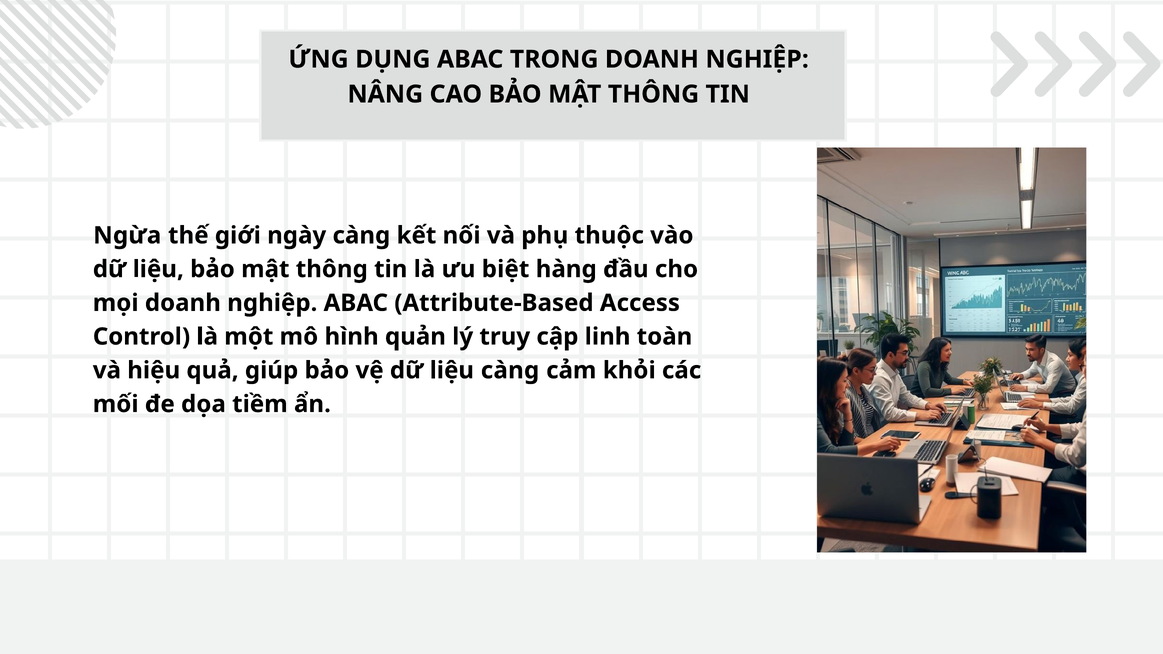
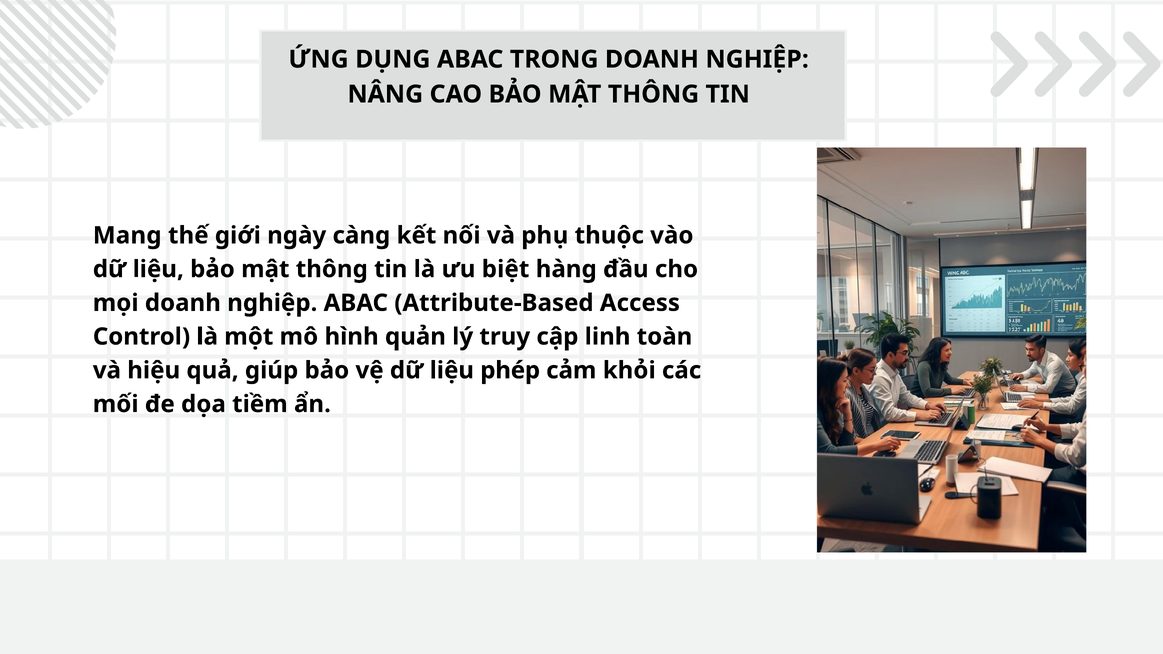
Ngừa: Ngừa -> Mang
liệu càng: càng -> phép
